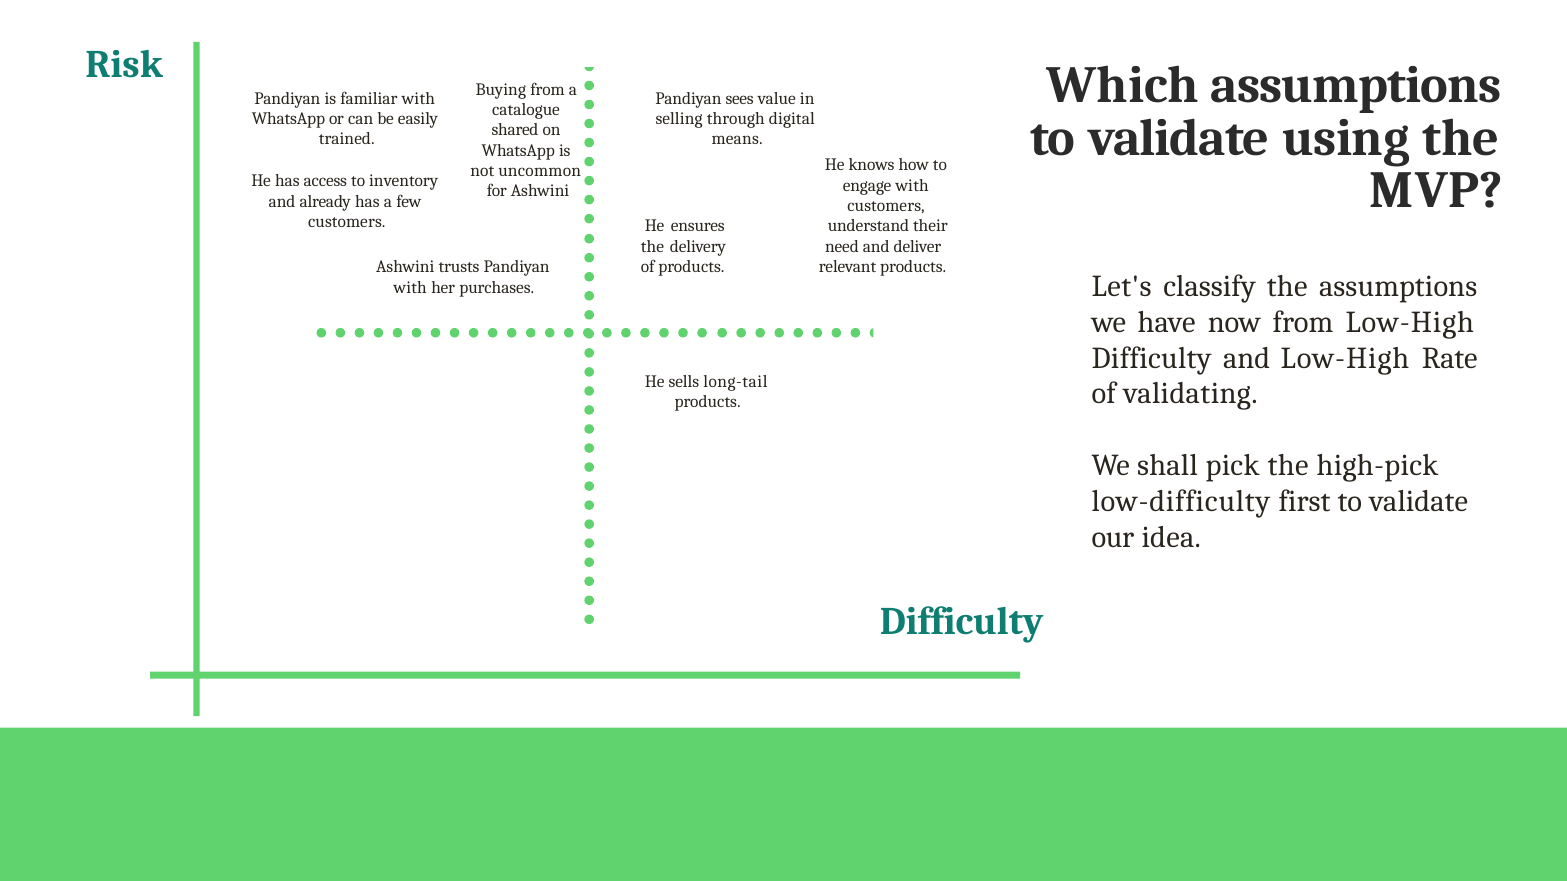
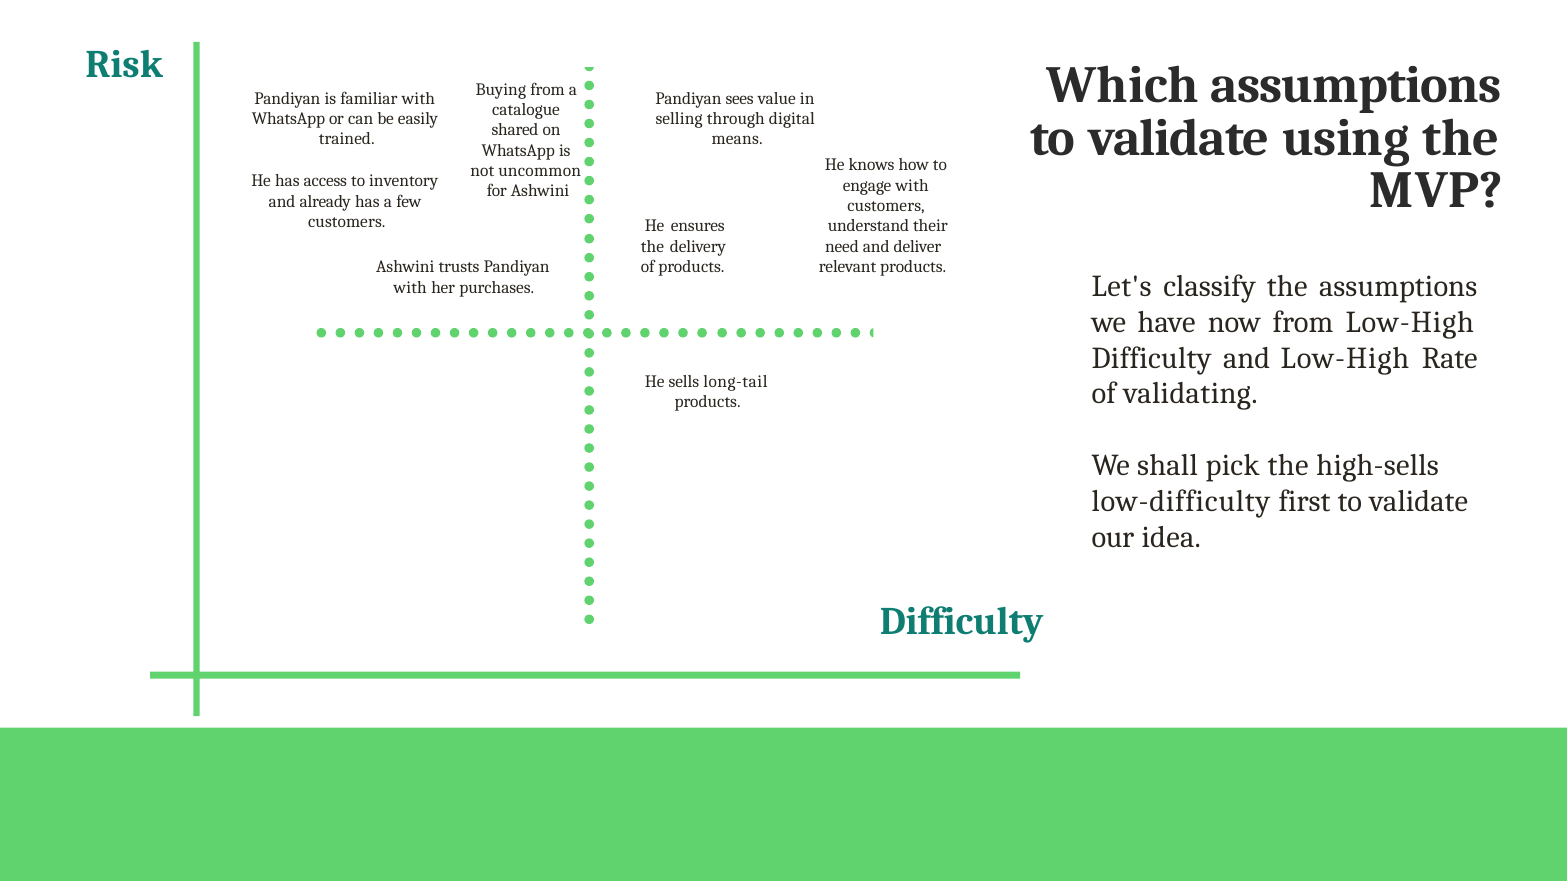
high-pick: high-pick -> high-sells
